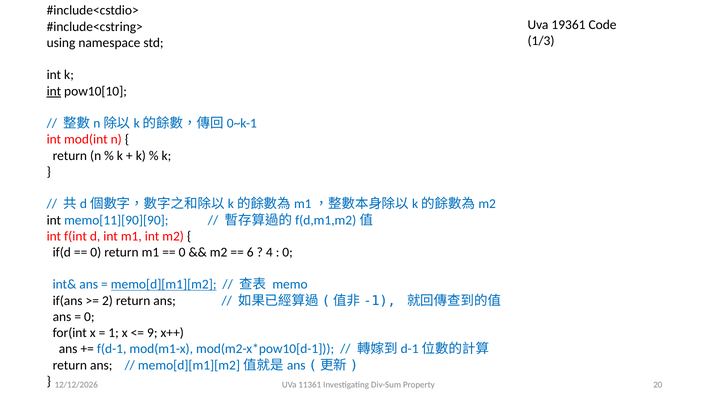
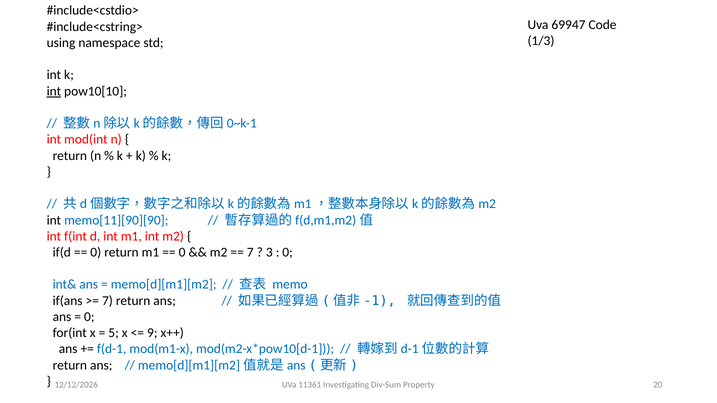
19361: 19361 -> 69947
6 at (250, 253): 6 -> 7
4: 4 -> 3
memo[d][m1][m2 at (164, 285) underline: present -> none
2 at (107, 301): 2 -> 7
1: 1 -> 5
